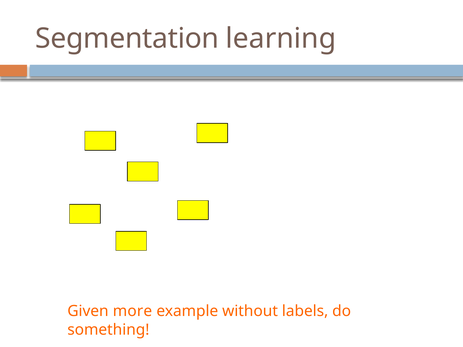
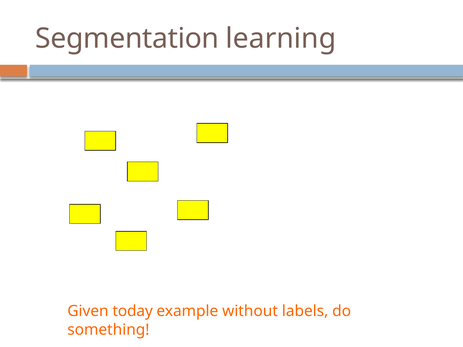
more: more -> today
